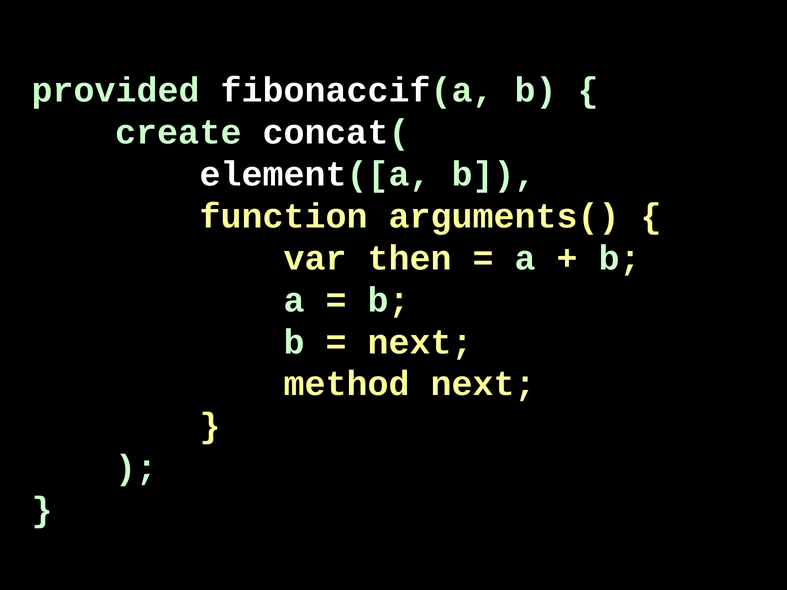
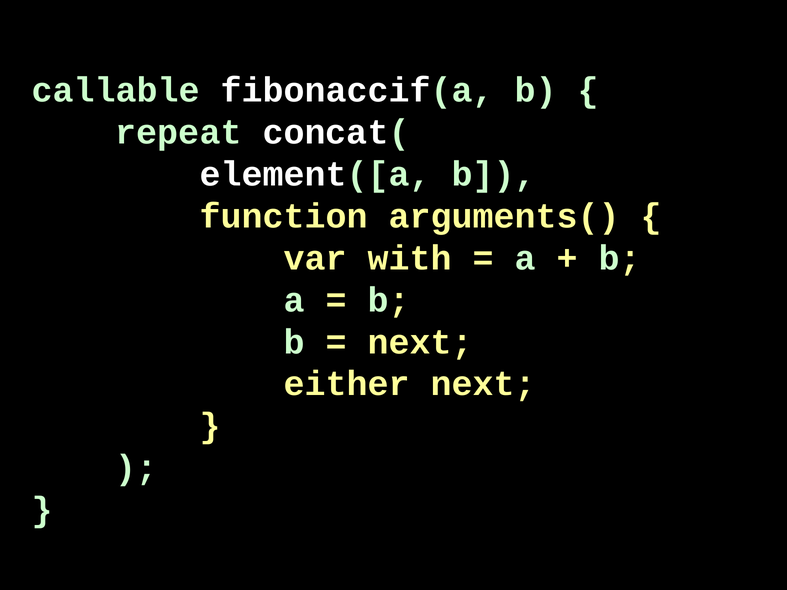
provided: provided -> callable
create: create -> repeat
then: then -> with
method: method -> either
